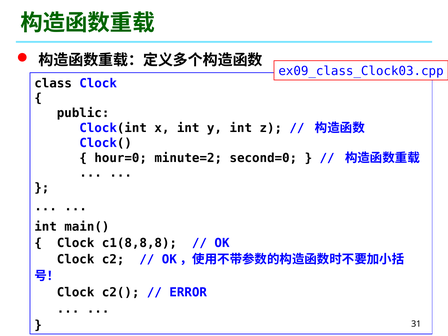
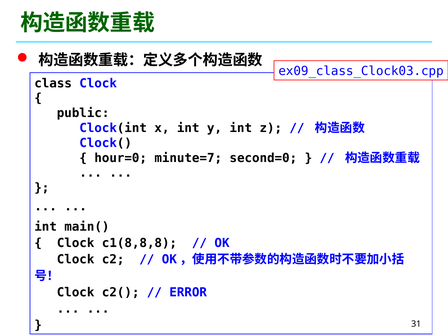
minute=2: minute=2 -> minute=7
